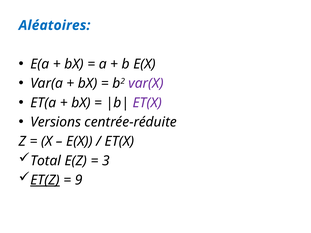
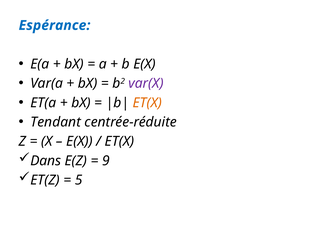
Aléatoires: Aléatoires -> Espérance
ET(X at (147, 103) colour: purple -> orange
Versions: Versions -> Tendant
Total: Total -> Dans
3: 3 -> 9
ET(Z underline: present -> none
9: 9 -> 5
